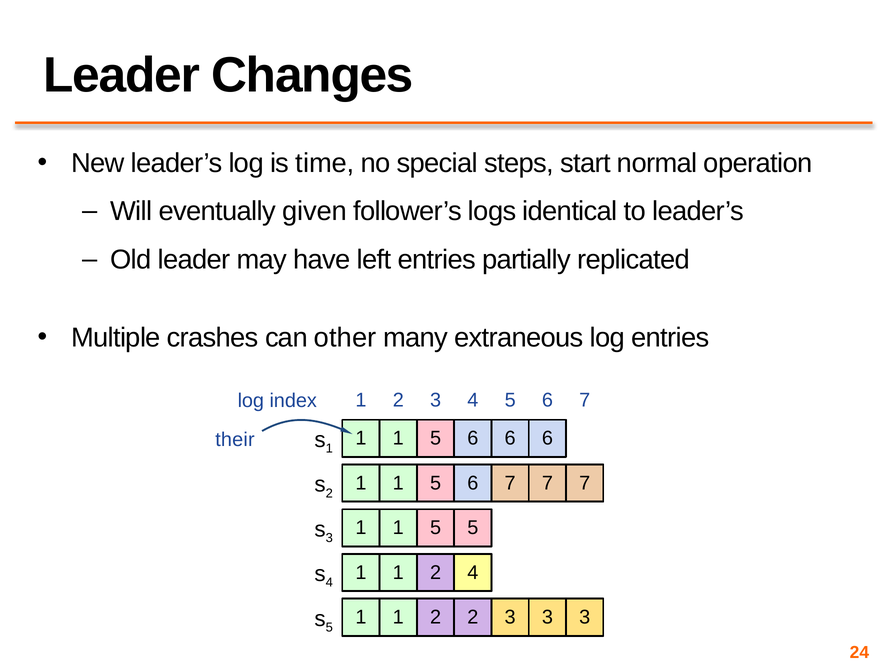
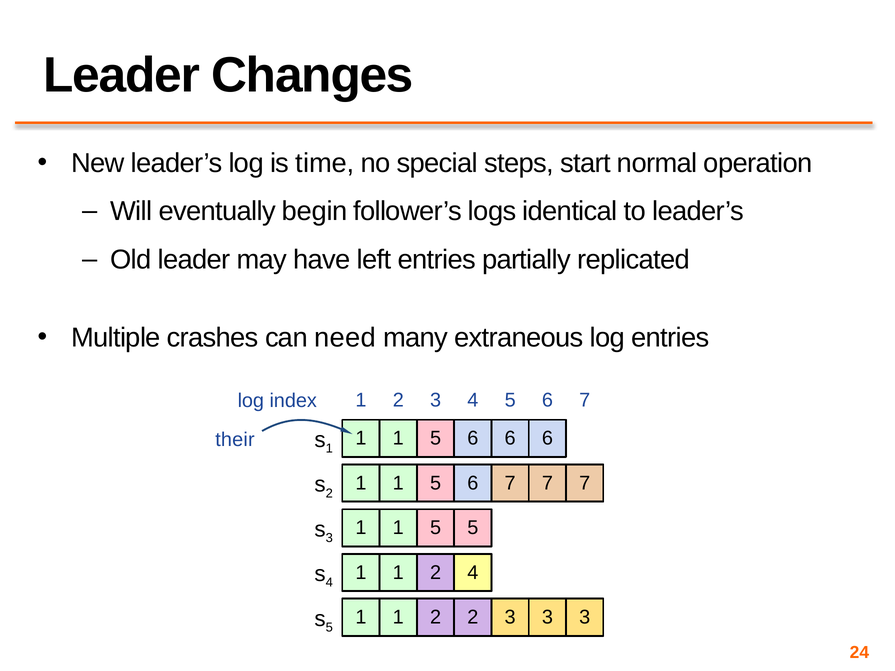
given: given -> begin
other: other -> need
